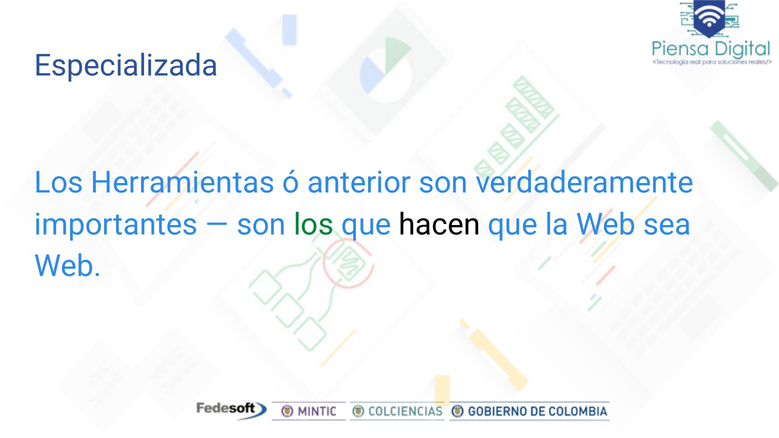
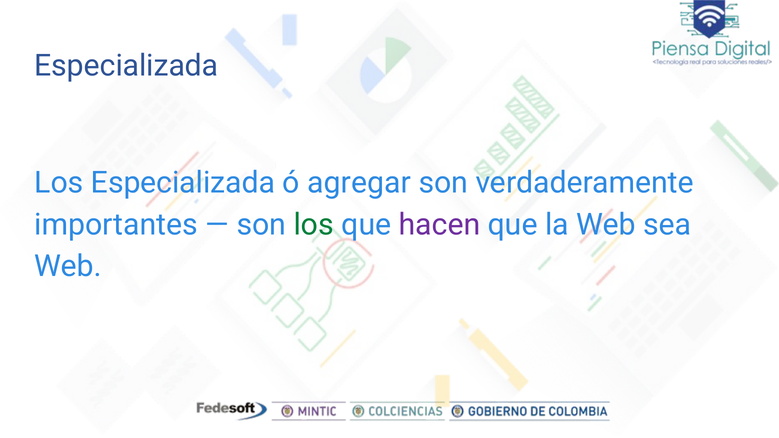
Los Herramientas: Herramientas -> Especializada
anterior: anterior -> agregar
hacen colour: black -> purple
